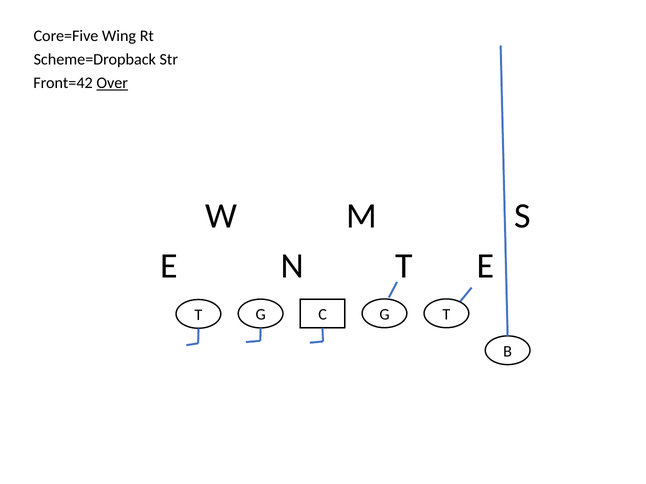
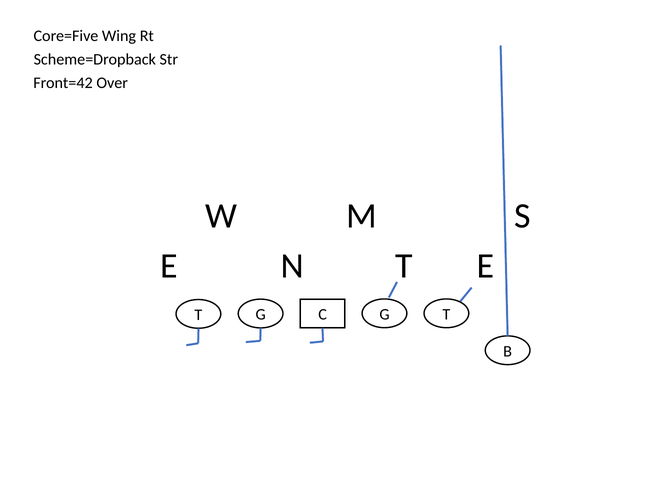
Over underline: present -> none
